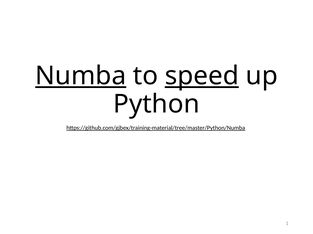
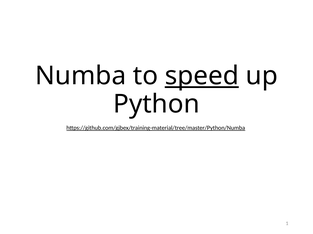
Numba underline: present -> none
